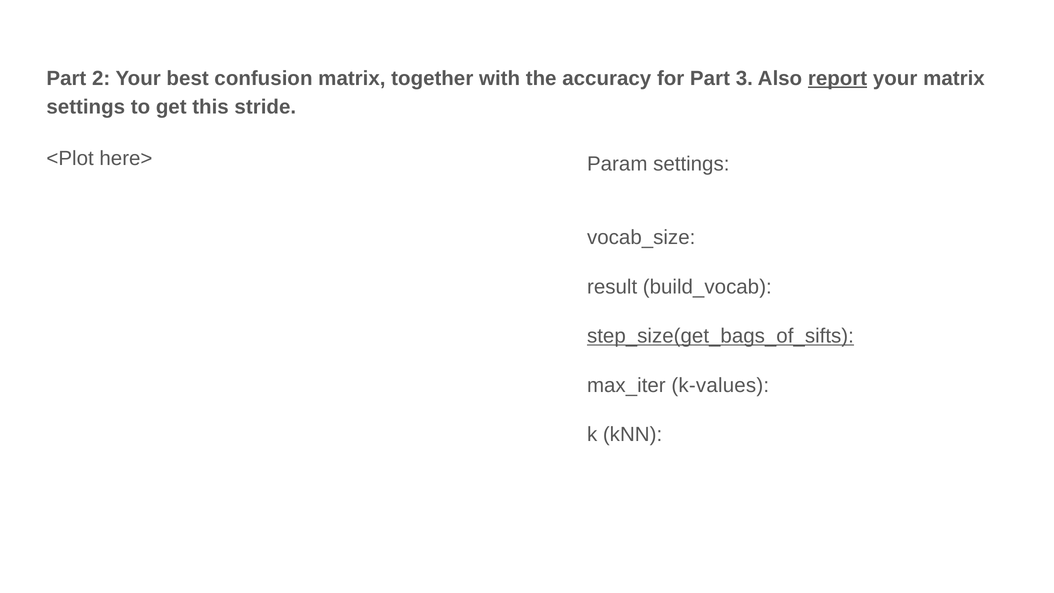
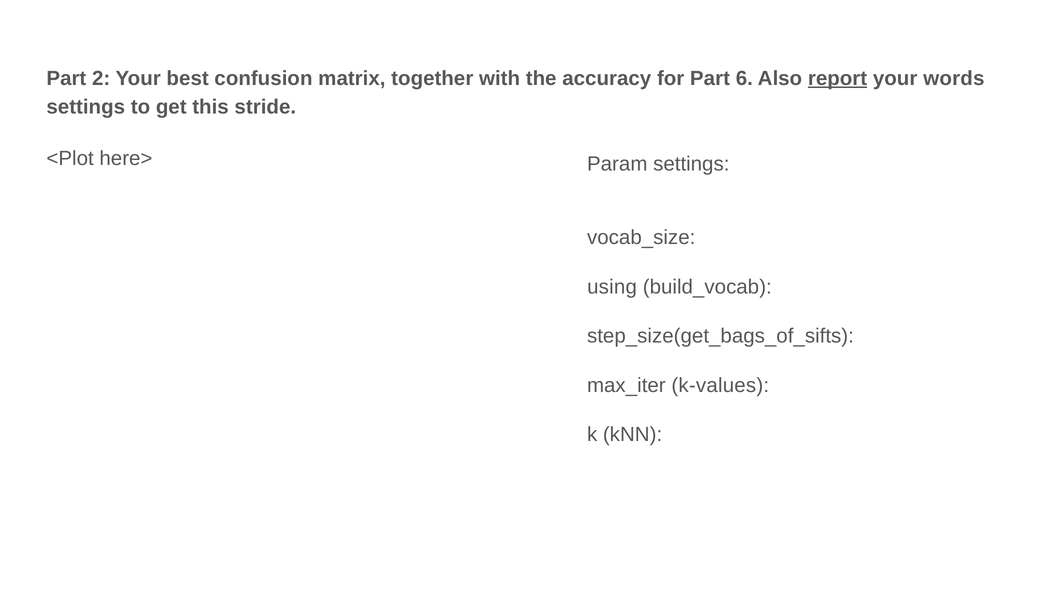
3: 3 -> 6
your matrix: matrix -> words
result: result -> using
step_size(get_bags_of_sifts underline: present -> none
